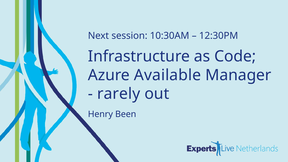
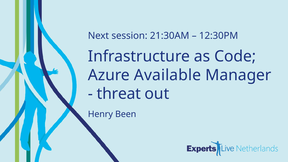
10:30AM: 10:30AM -> 21:30AM
rarely: rarely -> threat
